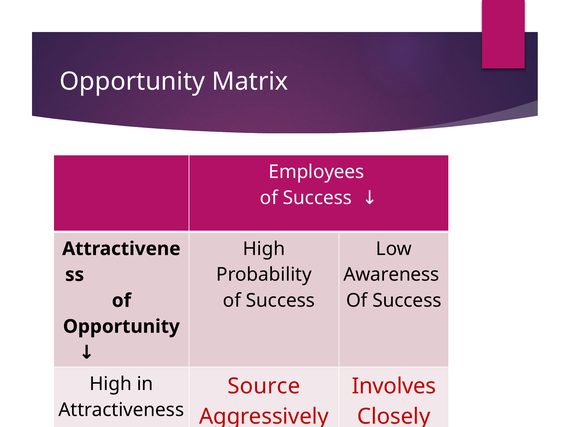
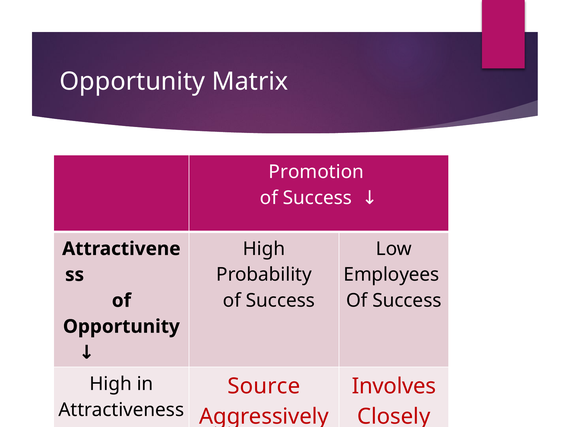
Employees: Employees -> Promotion
Awareness: Awareness -> Employees
